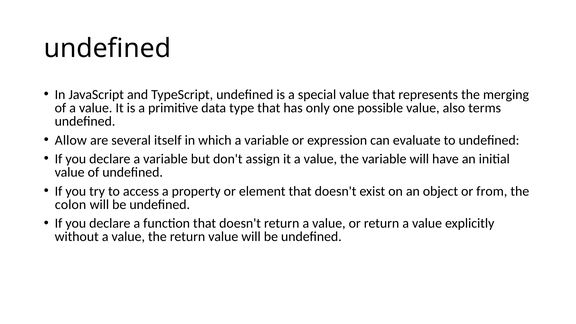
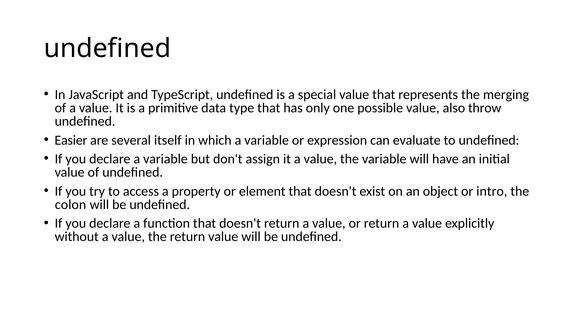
terms: terms -> throw
Allow: Allow -> Easier
from: from -> intro
